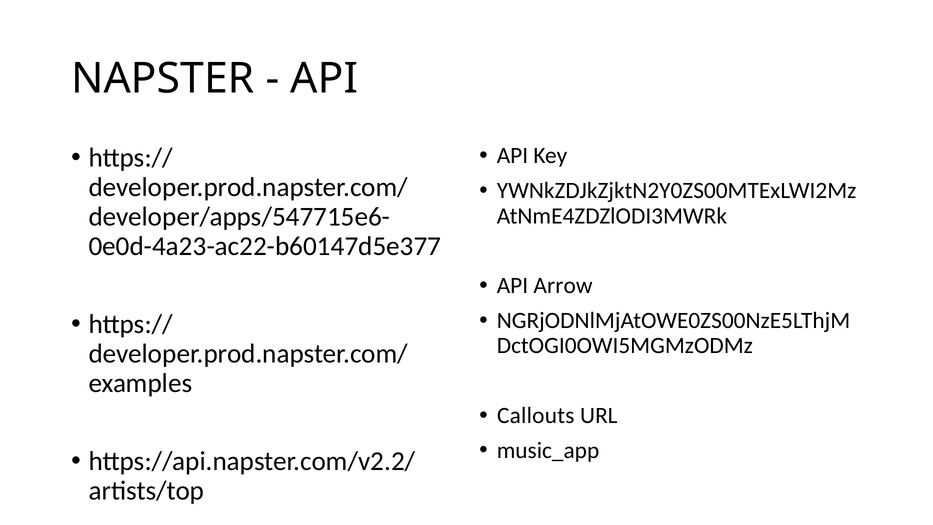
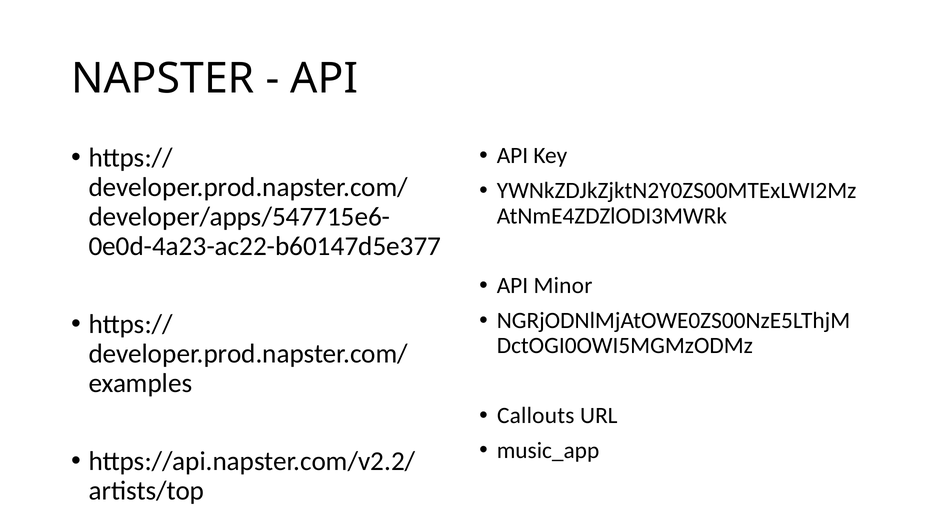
Arrow: Arrow -> Minor
